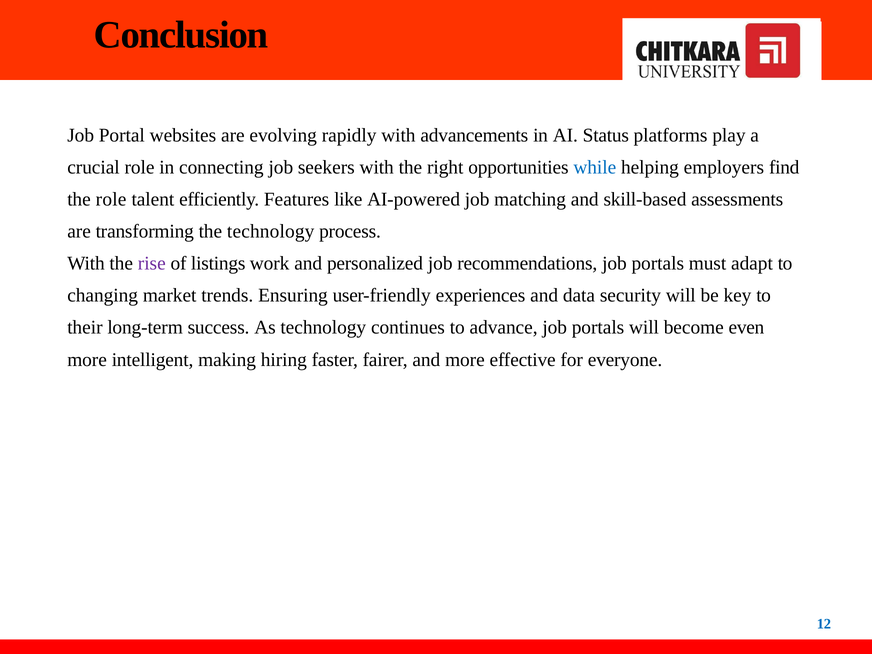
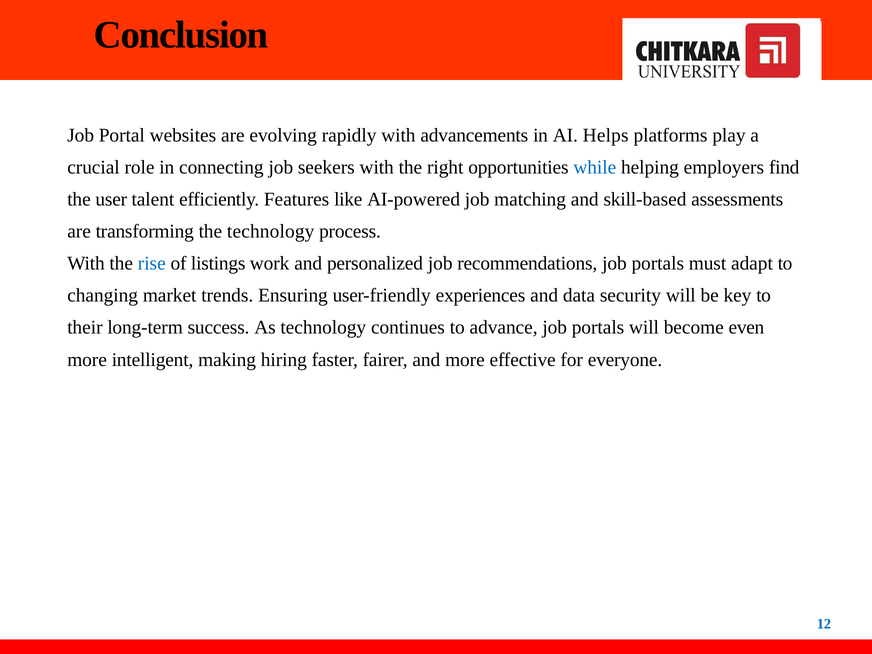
Status: Status -> Helps
the role: role -> user
rise colour: purple -> blue
